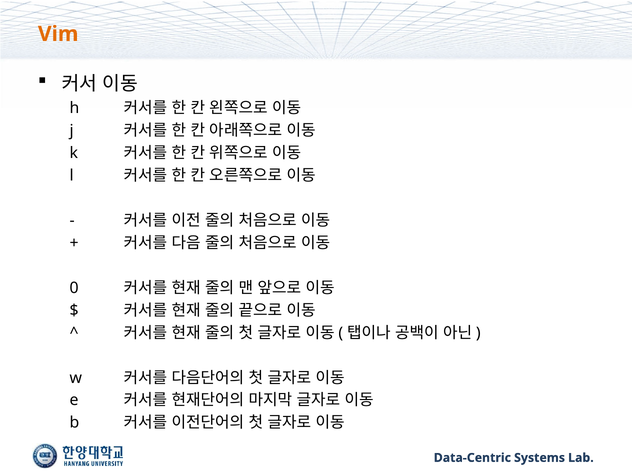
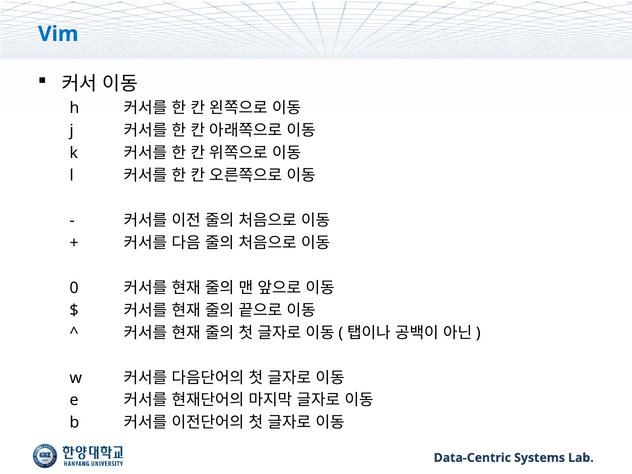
Vim colour: orange -> blue
